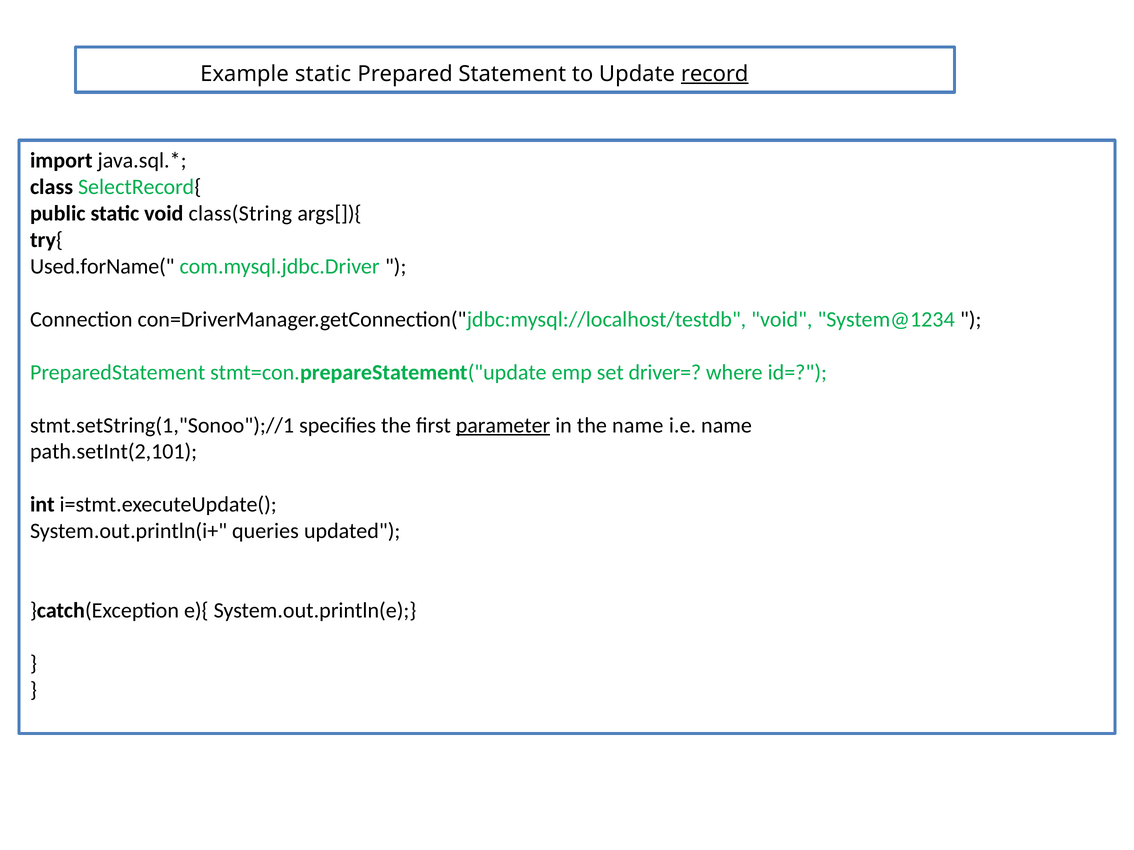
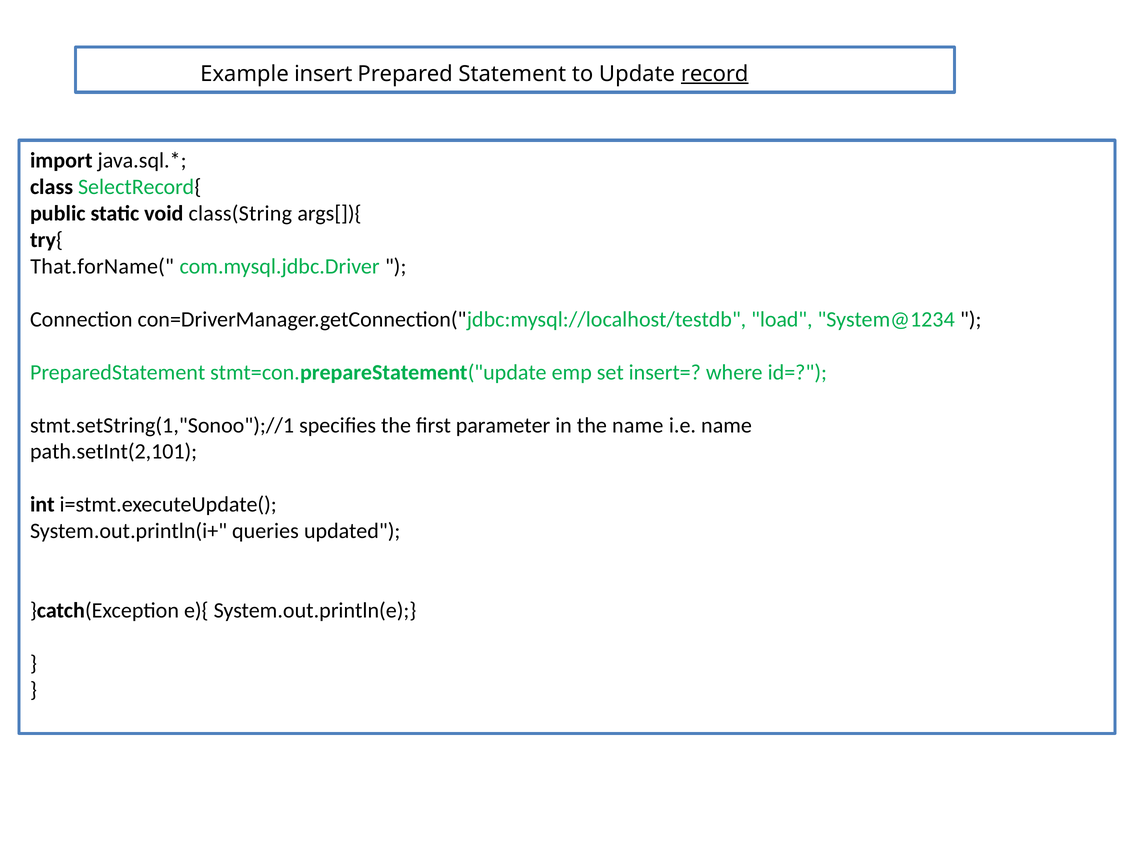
Example static: static -> insert
Used.forName(: Used.forName( -> That.forName(
con=DriverManager.getConnection("jdbc:mysql://localhost/testdb void: void -> load
driver=: driver= -> insert=
parameter underline: present -> none
